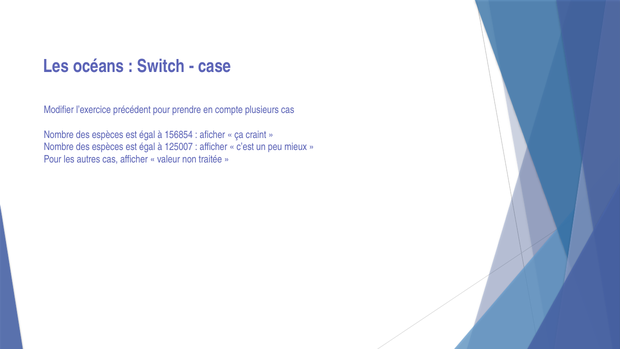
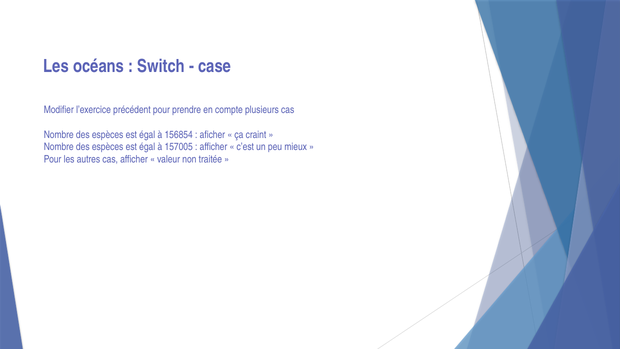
125007: 125007 -> 157005
